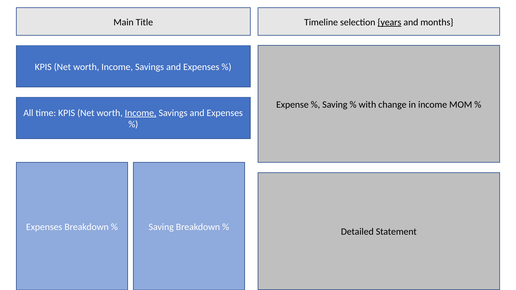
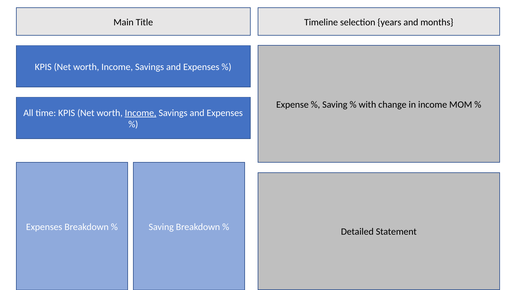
years underline: present -> none
